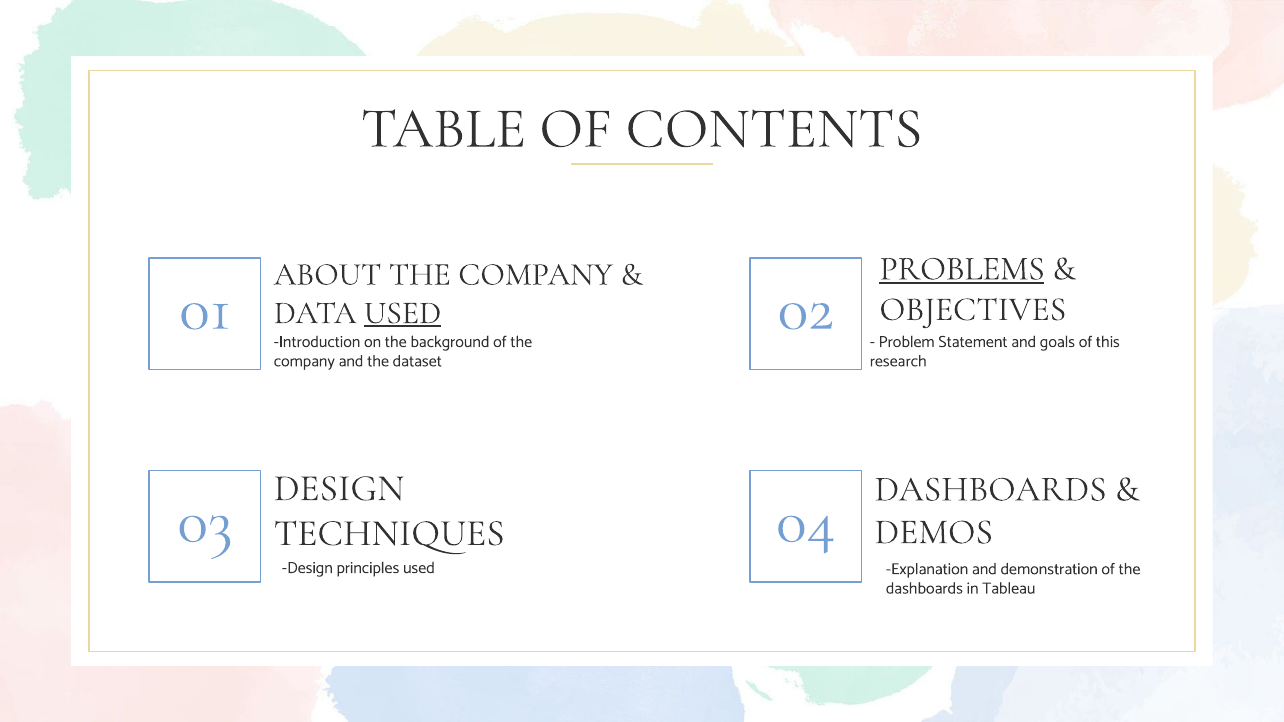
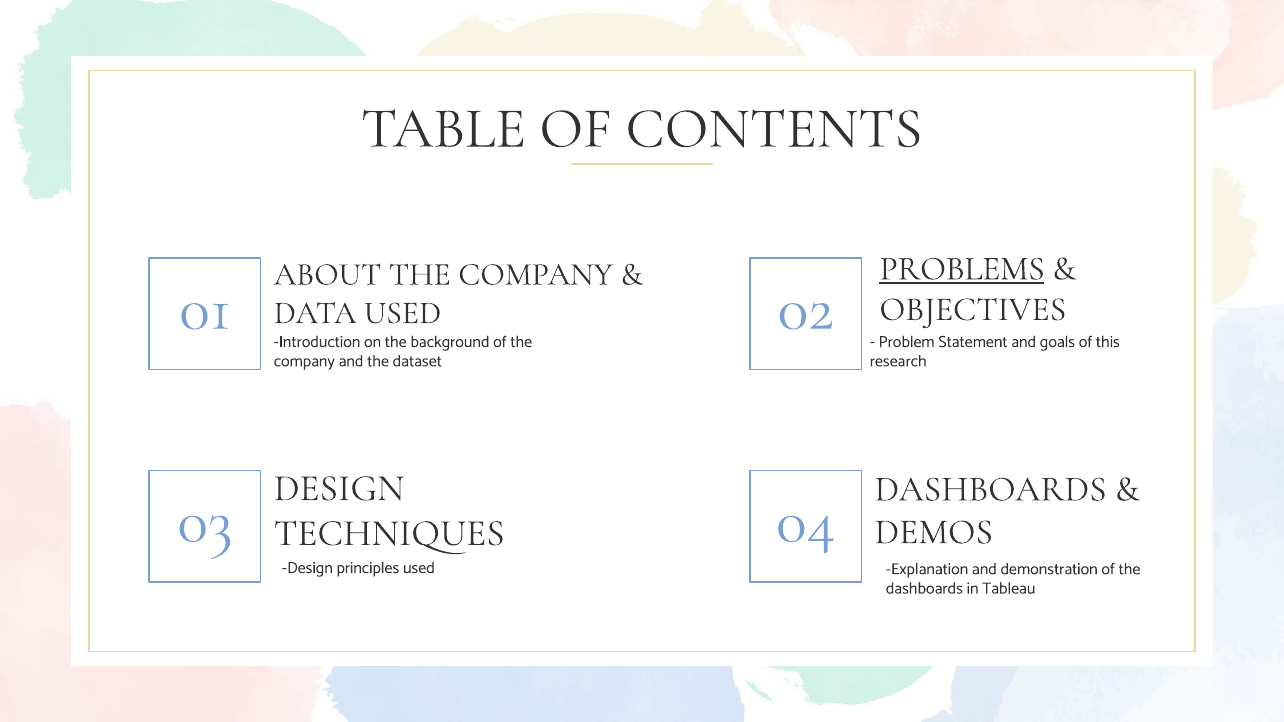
USED at (403, 313) underline: present -> none
